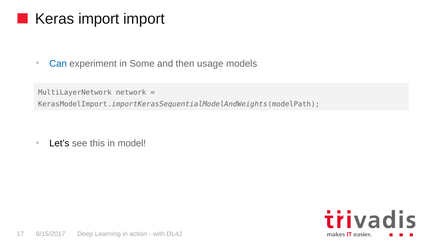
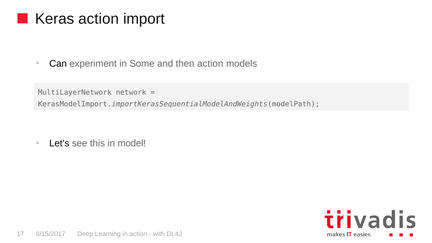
Keras import: import -> action
Can colour: blue -> black
then usage: usage -> action
